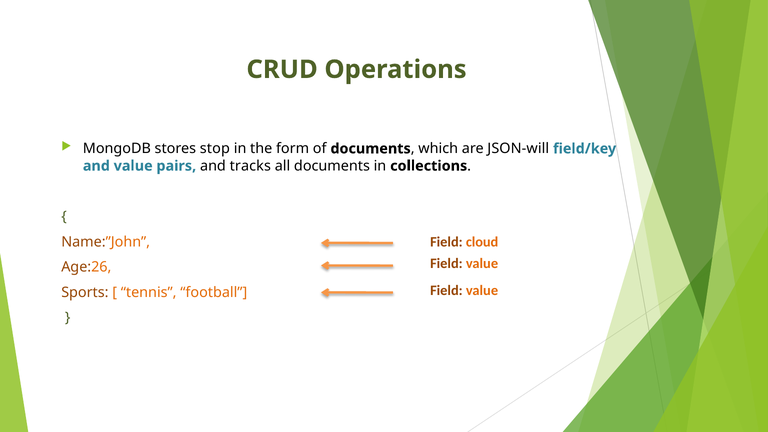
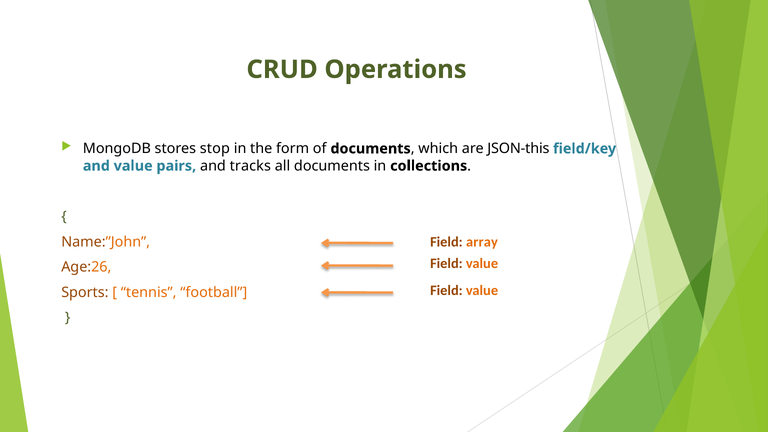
JSON-will: JSON-will -> JSON-this
cloud: cloud -> array
